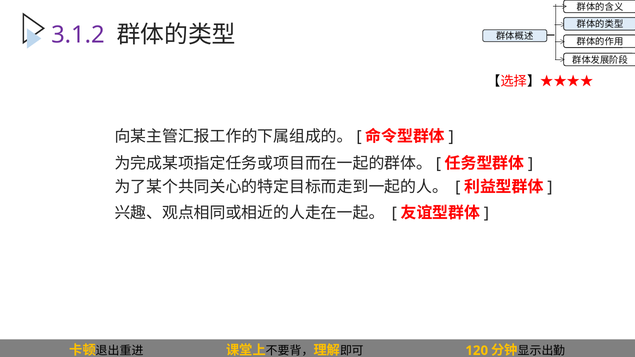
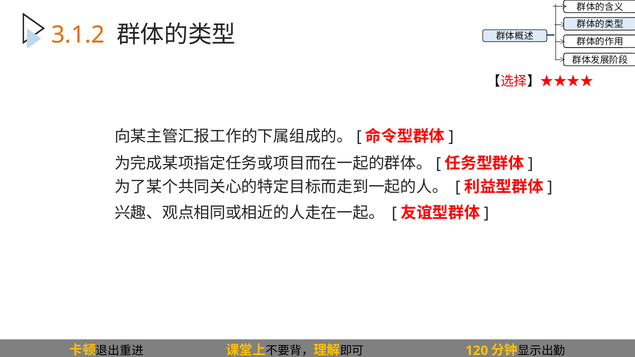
3.1.2 colour: purple -> orange
